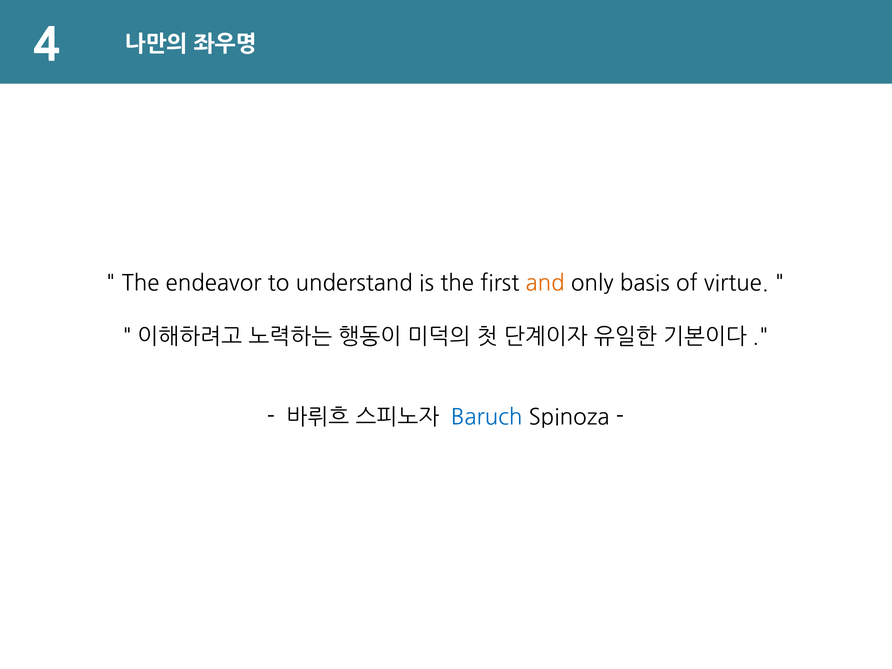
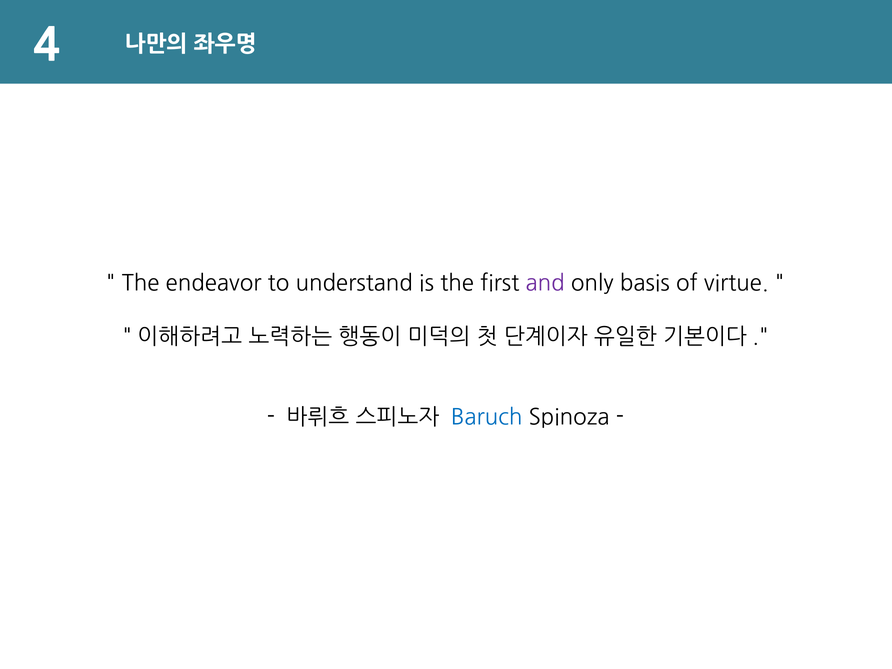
and colour: orange -> purple
